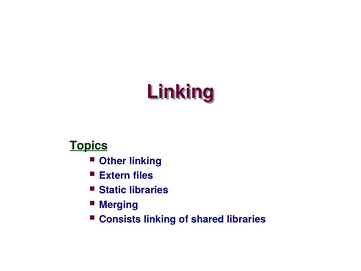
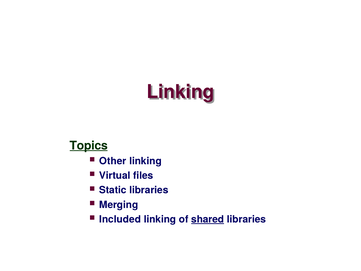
Extern: Extern -> Virtual
Consists: Consists -> Included
shared underline: none -> present
